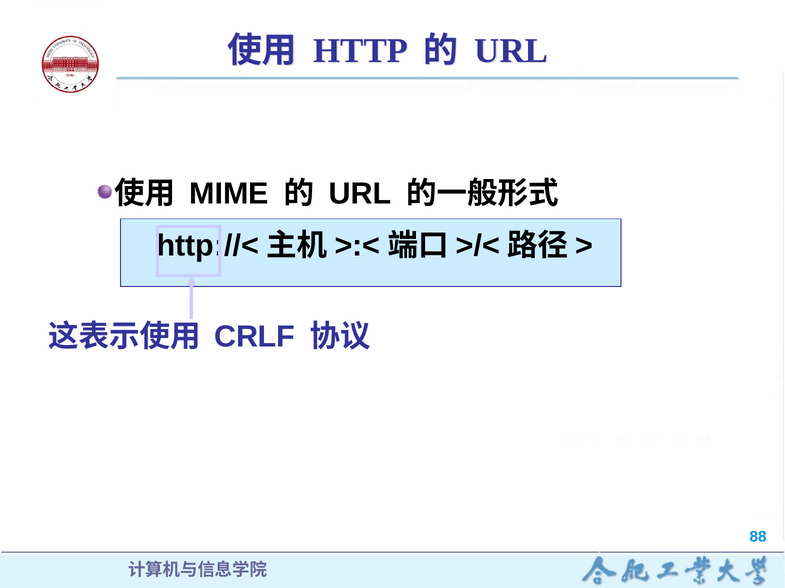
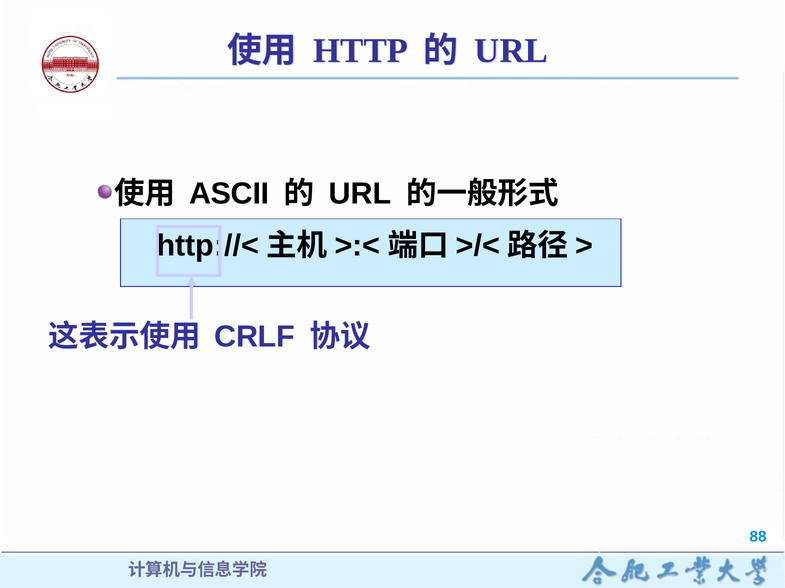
MIME: MIME -> ASCII
